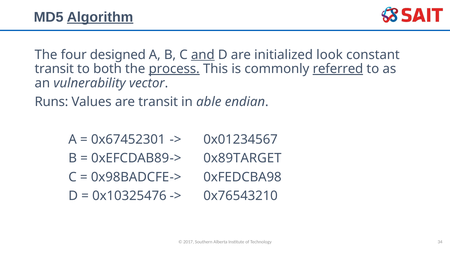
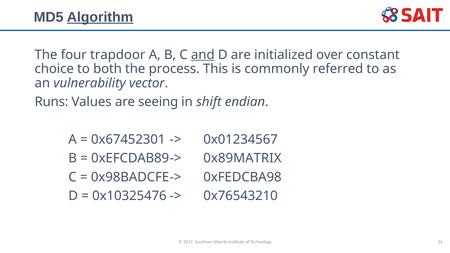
designed: designed -> trapdoor
look: look -> over
transit at (54, 69): transit -> choice
process underline: present -> none
referred underline: present -> none
are transit: transit -> seeing
able: able -> shift
0x89TARGET: 0x89TARGET -> 0x89MATRIX
